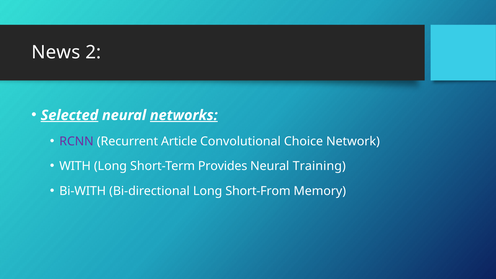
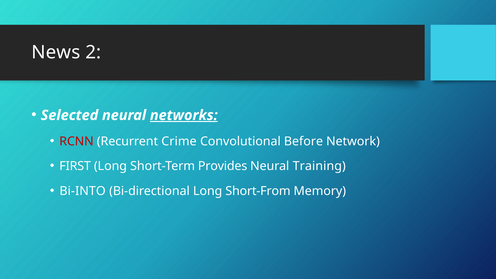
Selected underline: present -> none
RCNN colour: purple -> red
Article: Article -> Crime
Choice: Choice -> Before
WITH: WITH -> FIRST
Bi-WITH: Bi-WITH -> Bi-INTO
